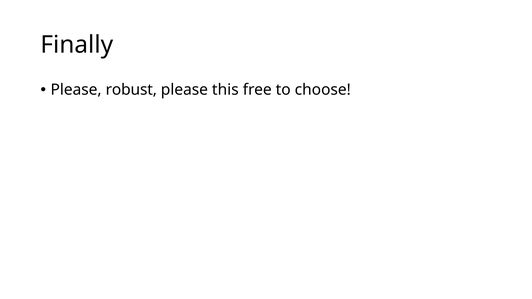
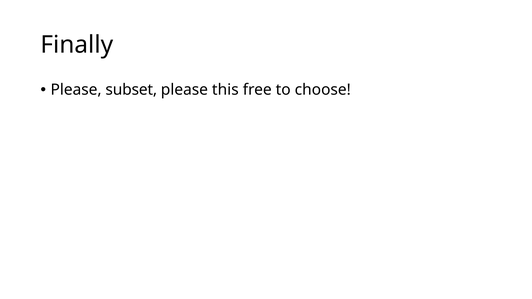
robust: robust -> subset
